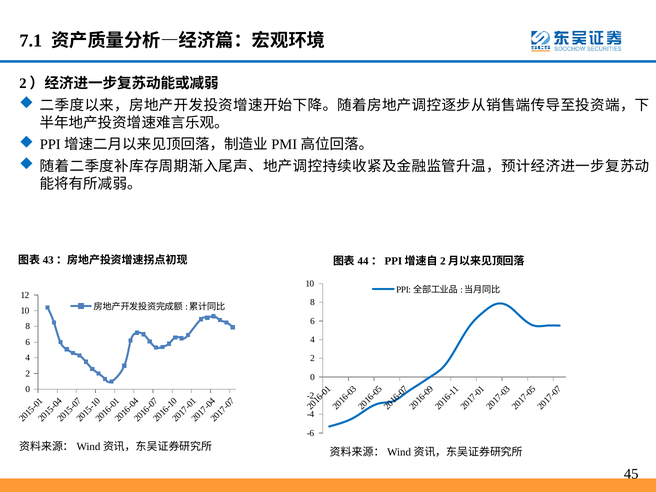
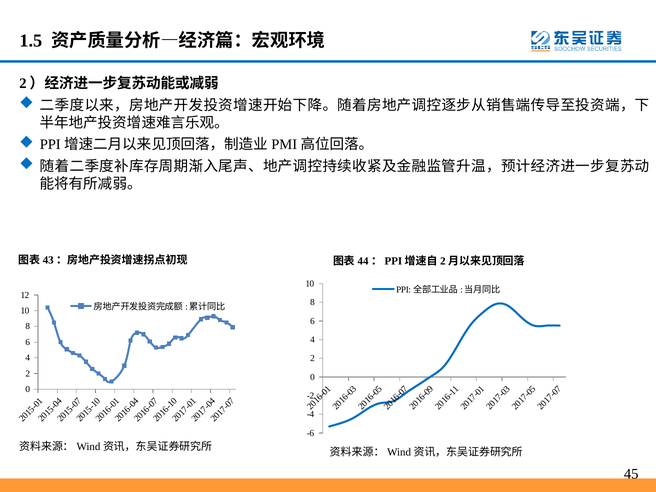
7.1: 7.1 -> 1.5
